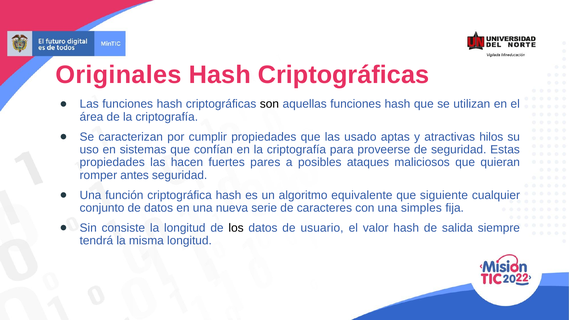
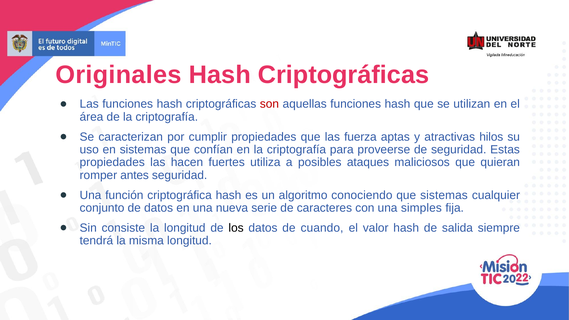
son colour: black -> red
usado: usado -> fuerza
pares: pares -> utiliza
equivalente: equivalente -> conociendo
que siguiente: siguiente -> sistemas
usuario: usuario -> cuando
